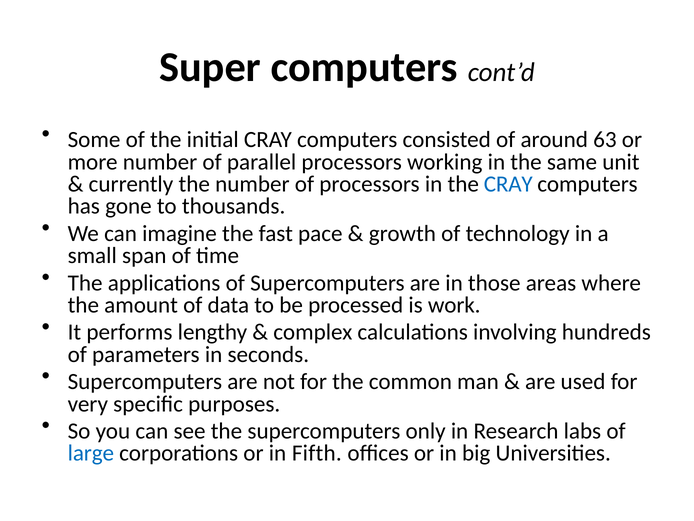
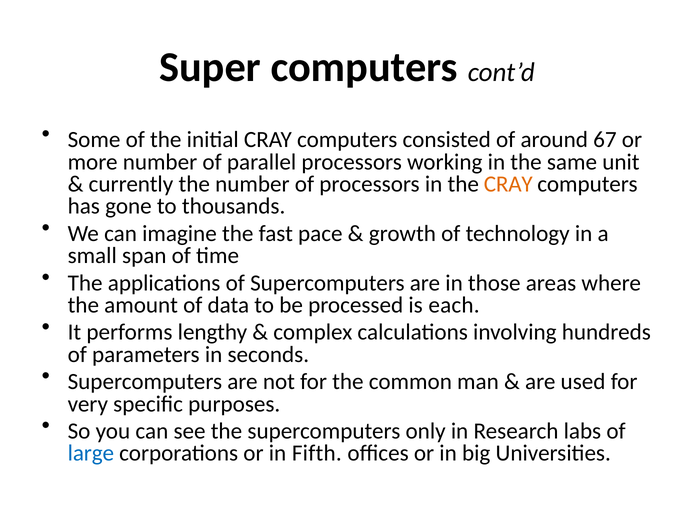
63: 63 -> 67
CRAY at (508, 184) colour: blue -> orange
work: work -> each
